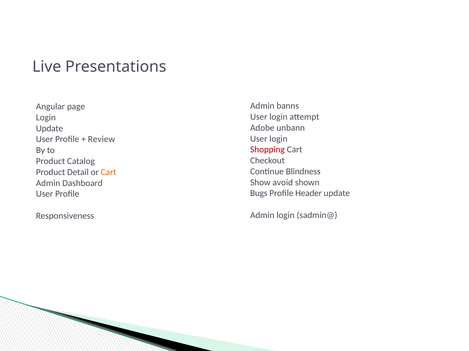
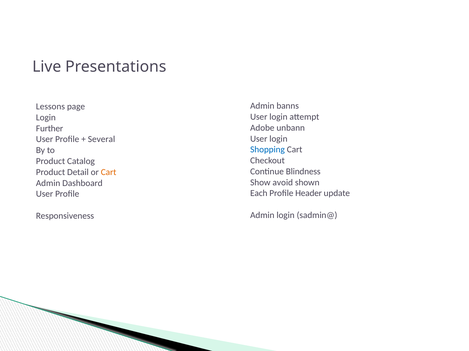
Angular: Angular -> Lessons
Update at (50, 129): Update -> Further
Review: Review -> Several
Shopping colour: red -> blue
Bugs: Bugs -> Each
